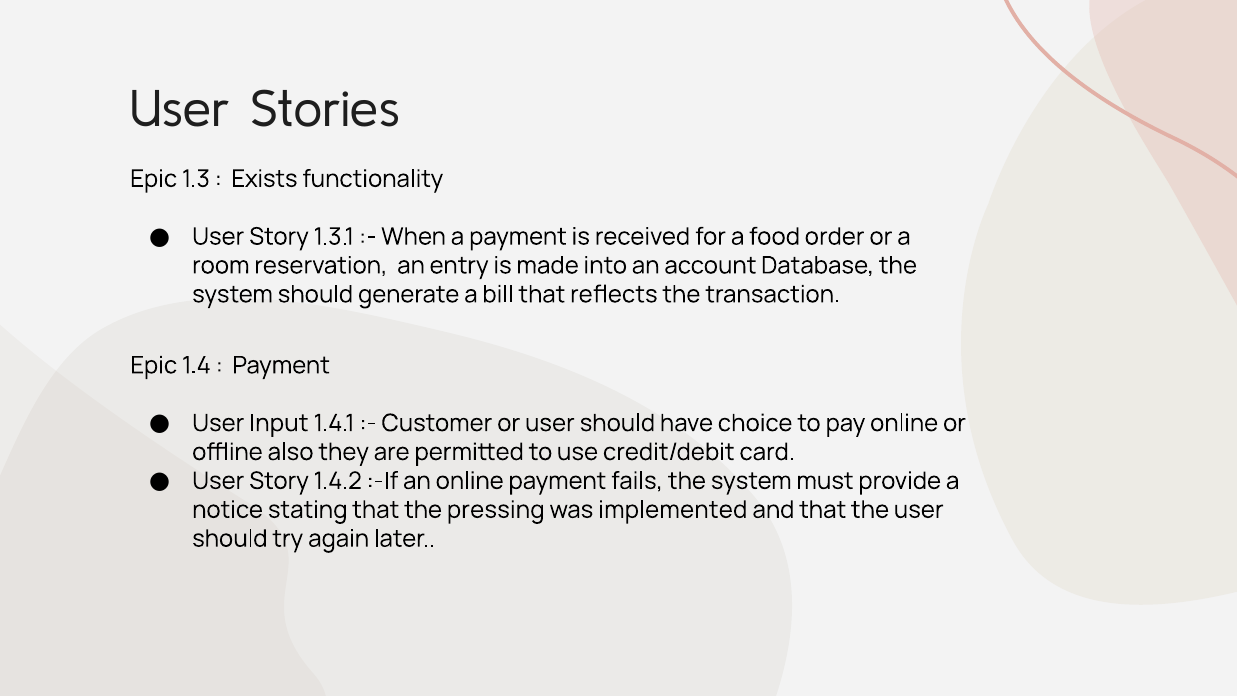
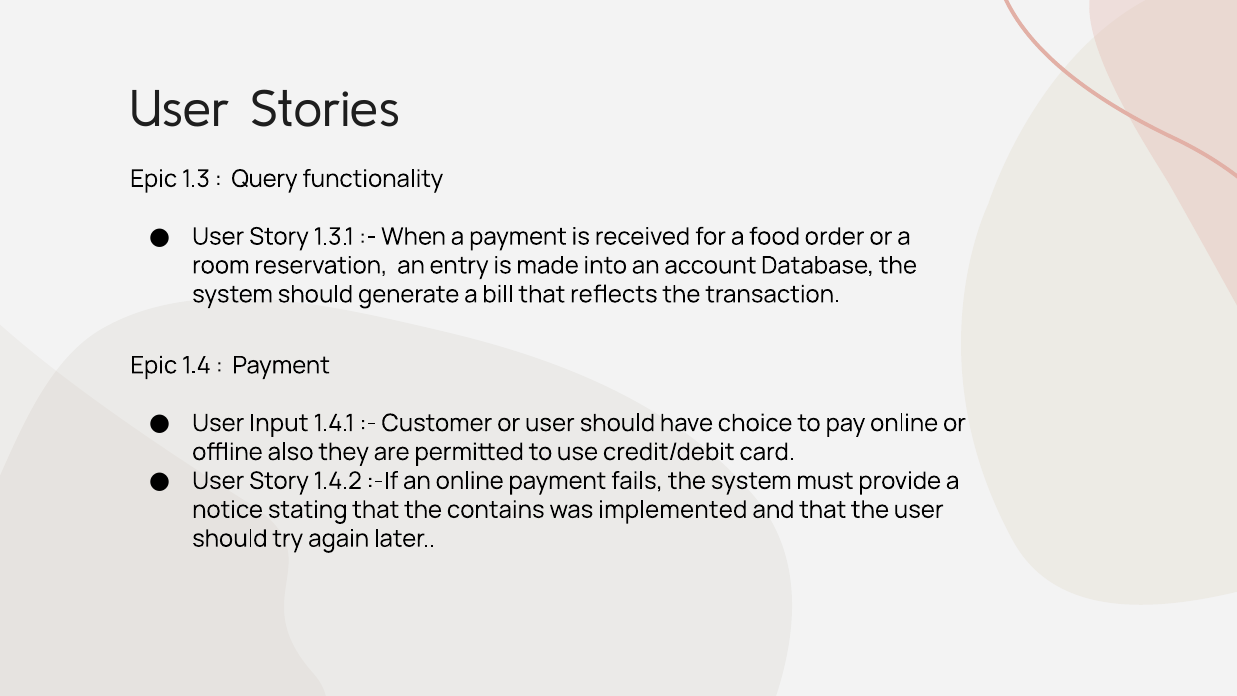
Exists: Exists -> Query
pressing: pressing -> contains
